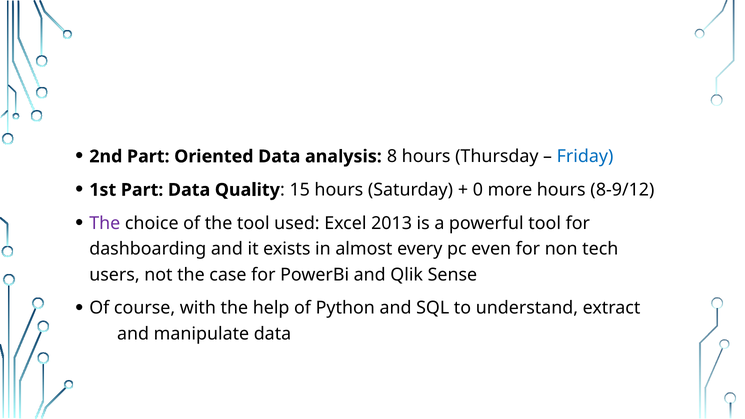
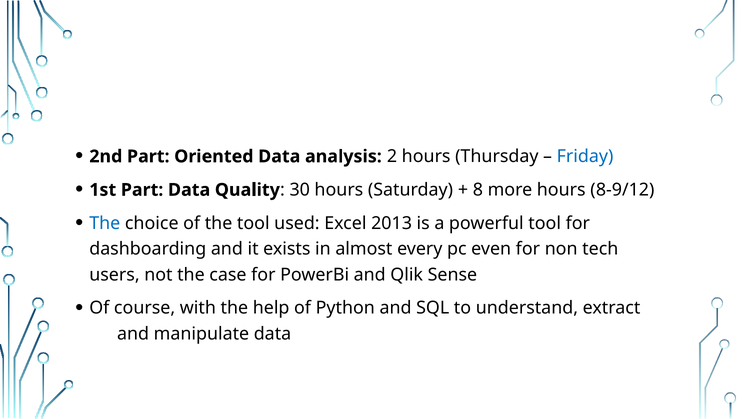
8: 8 -> 2
15: 15 -> 30
0: 0 -> 8
The at (105, 223) colour: purple -> blue
